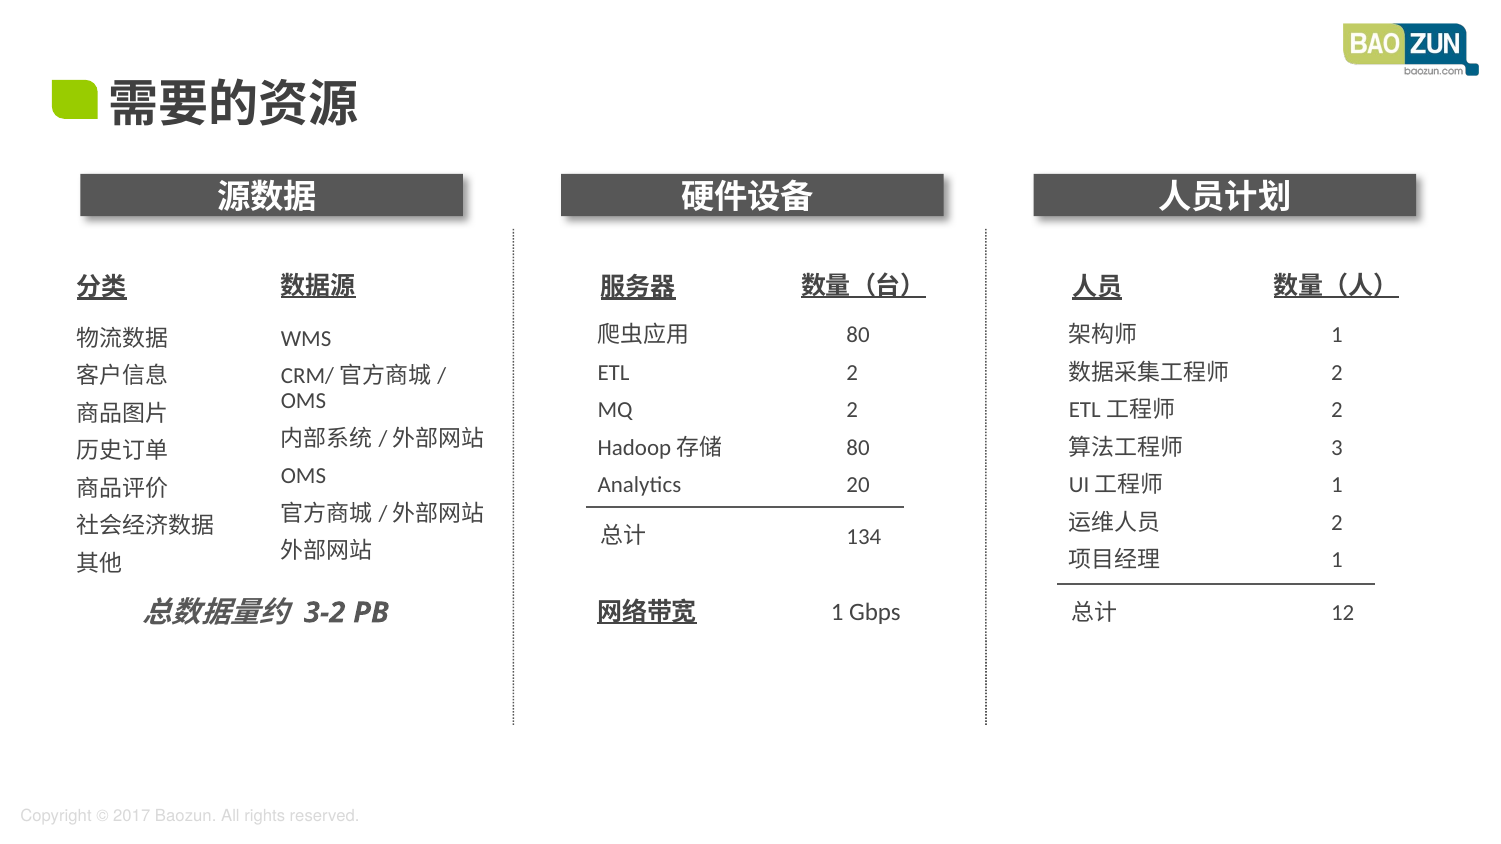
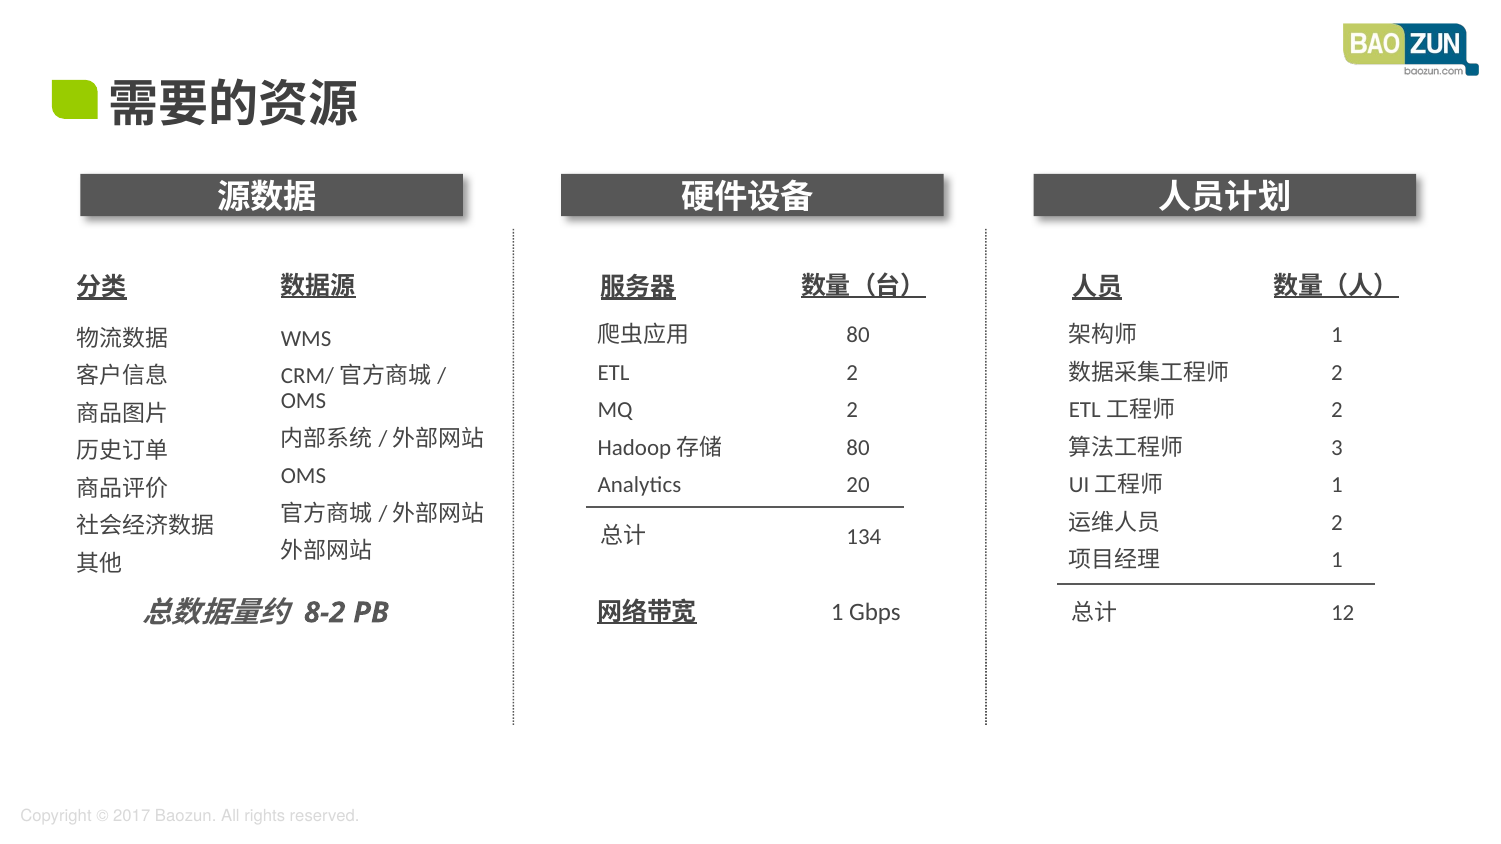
3-2: 3-2 -> 8-2
